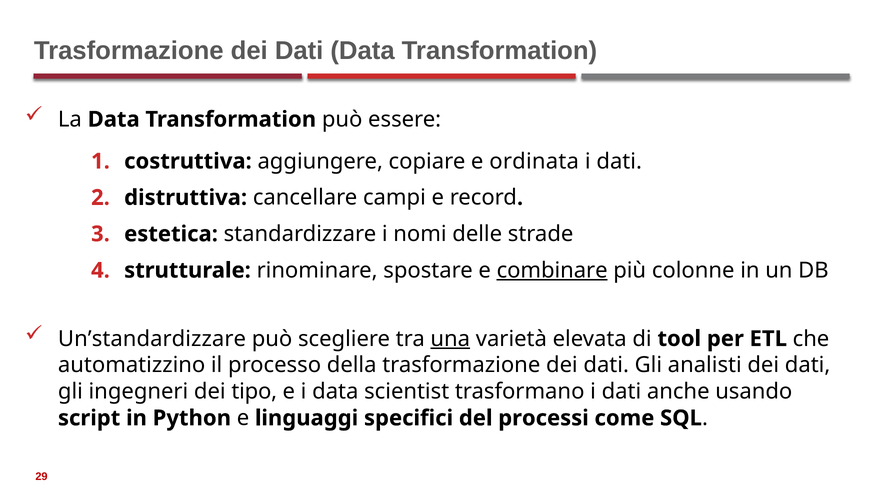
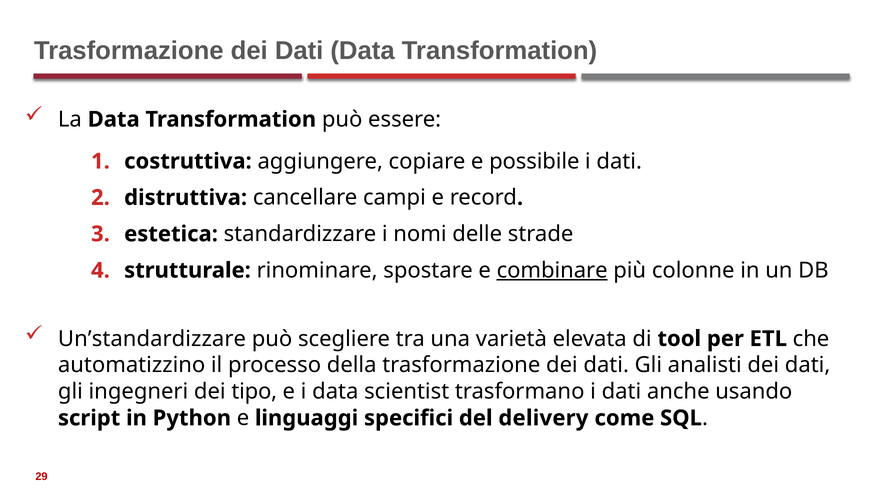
ordinata: ordinata -> possibile
una underline: present -> none
processi: processi -> delivery
